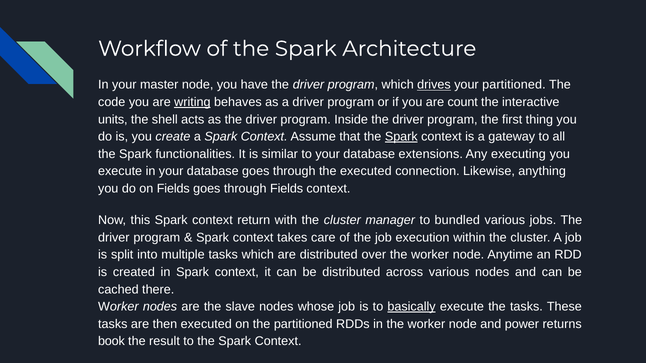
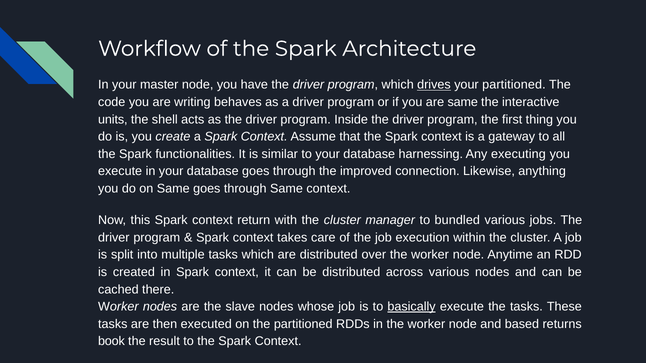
writing underline: present -> none
are count: count -> same
Spark at (401, 137) underline: present -> none
extensions: extensions -> harnessing
the executed: executed -> improved
on Fields: Fields -> Same
through Fields: Fields -> Same
power: power -> based
